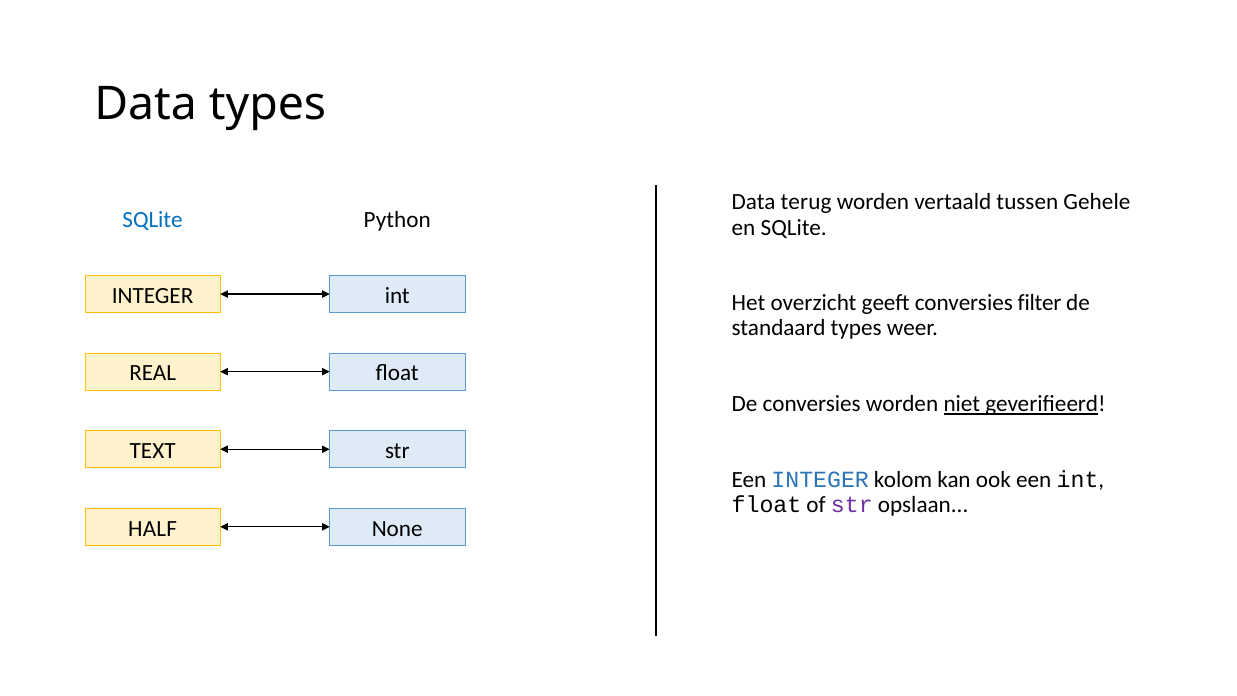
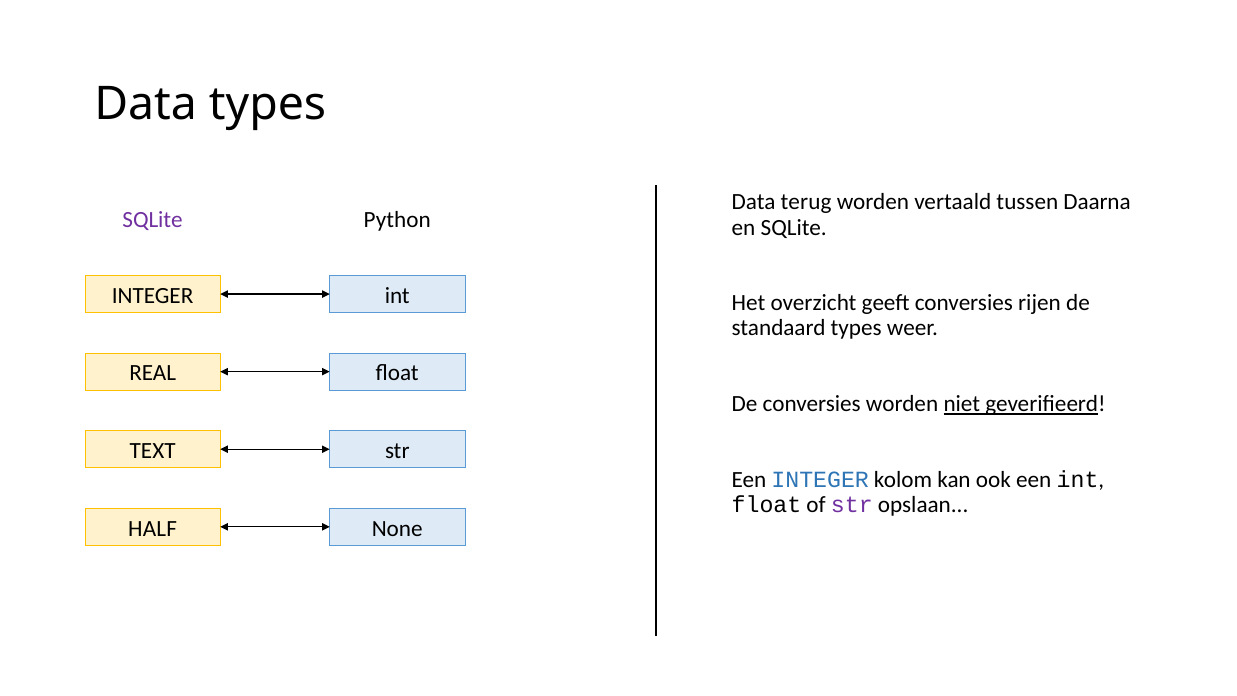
Gehele: Gehele -> Daarna
SQLite at (153, 220) colour: blue -> purple
filter: filter -> rijen
